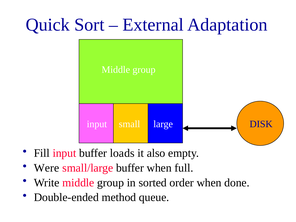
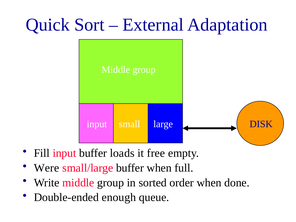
also: also -> free
method: method -> enough
